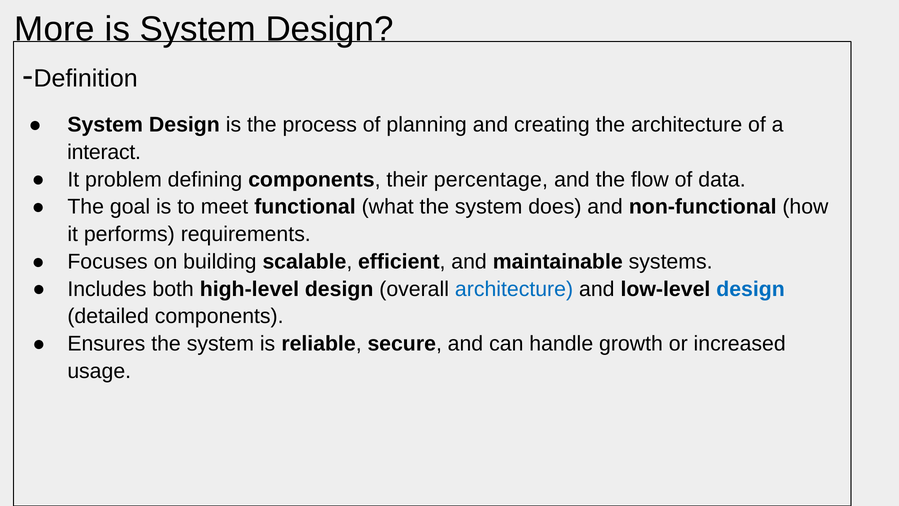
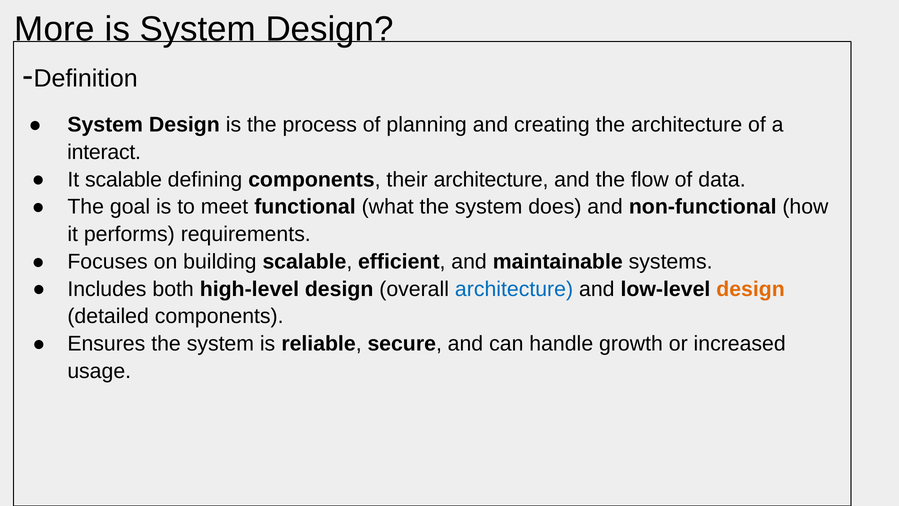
It problem: problem -> scalable
their percentage: percentage -> architecture
design at (751, 289) colour: blue -> orange
